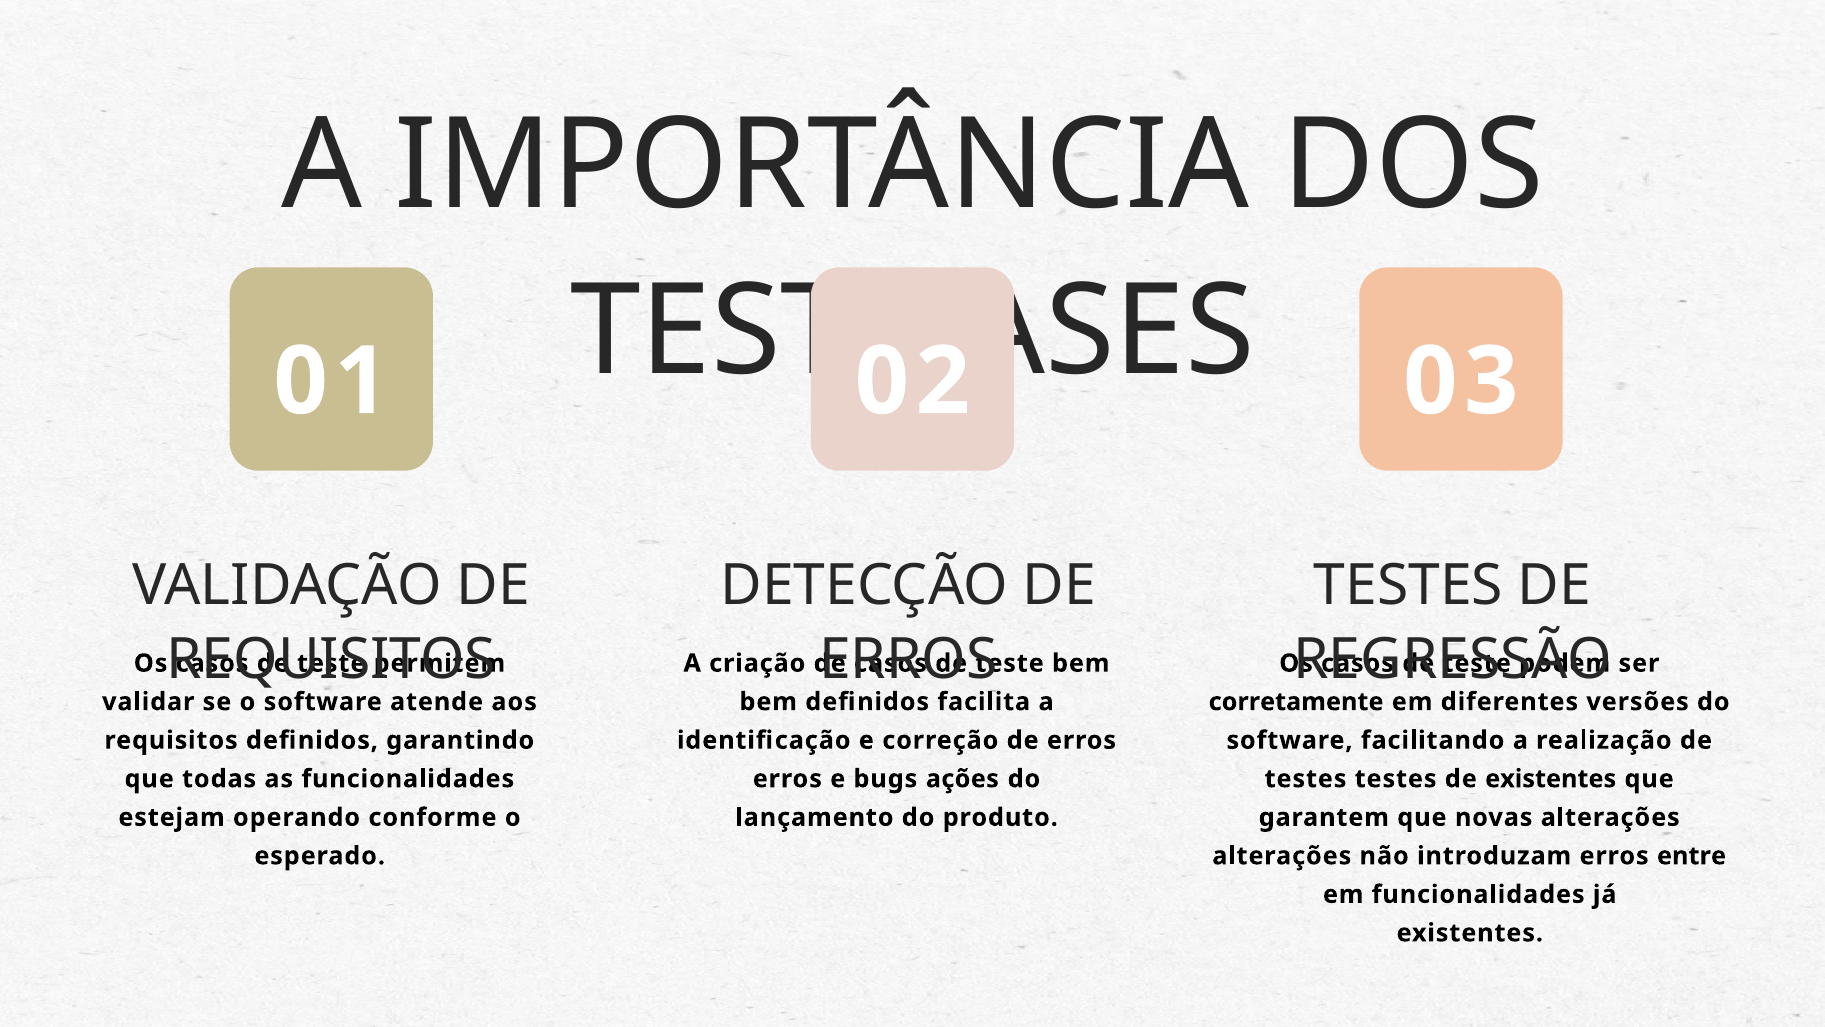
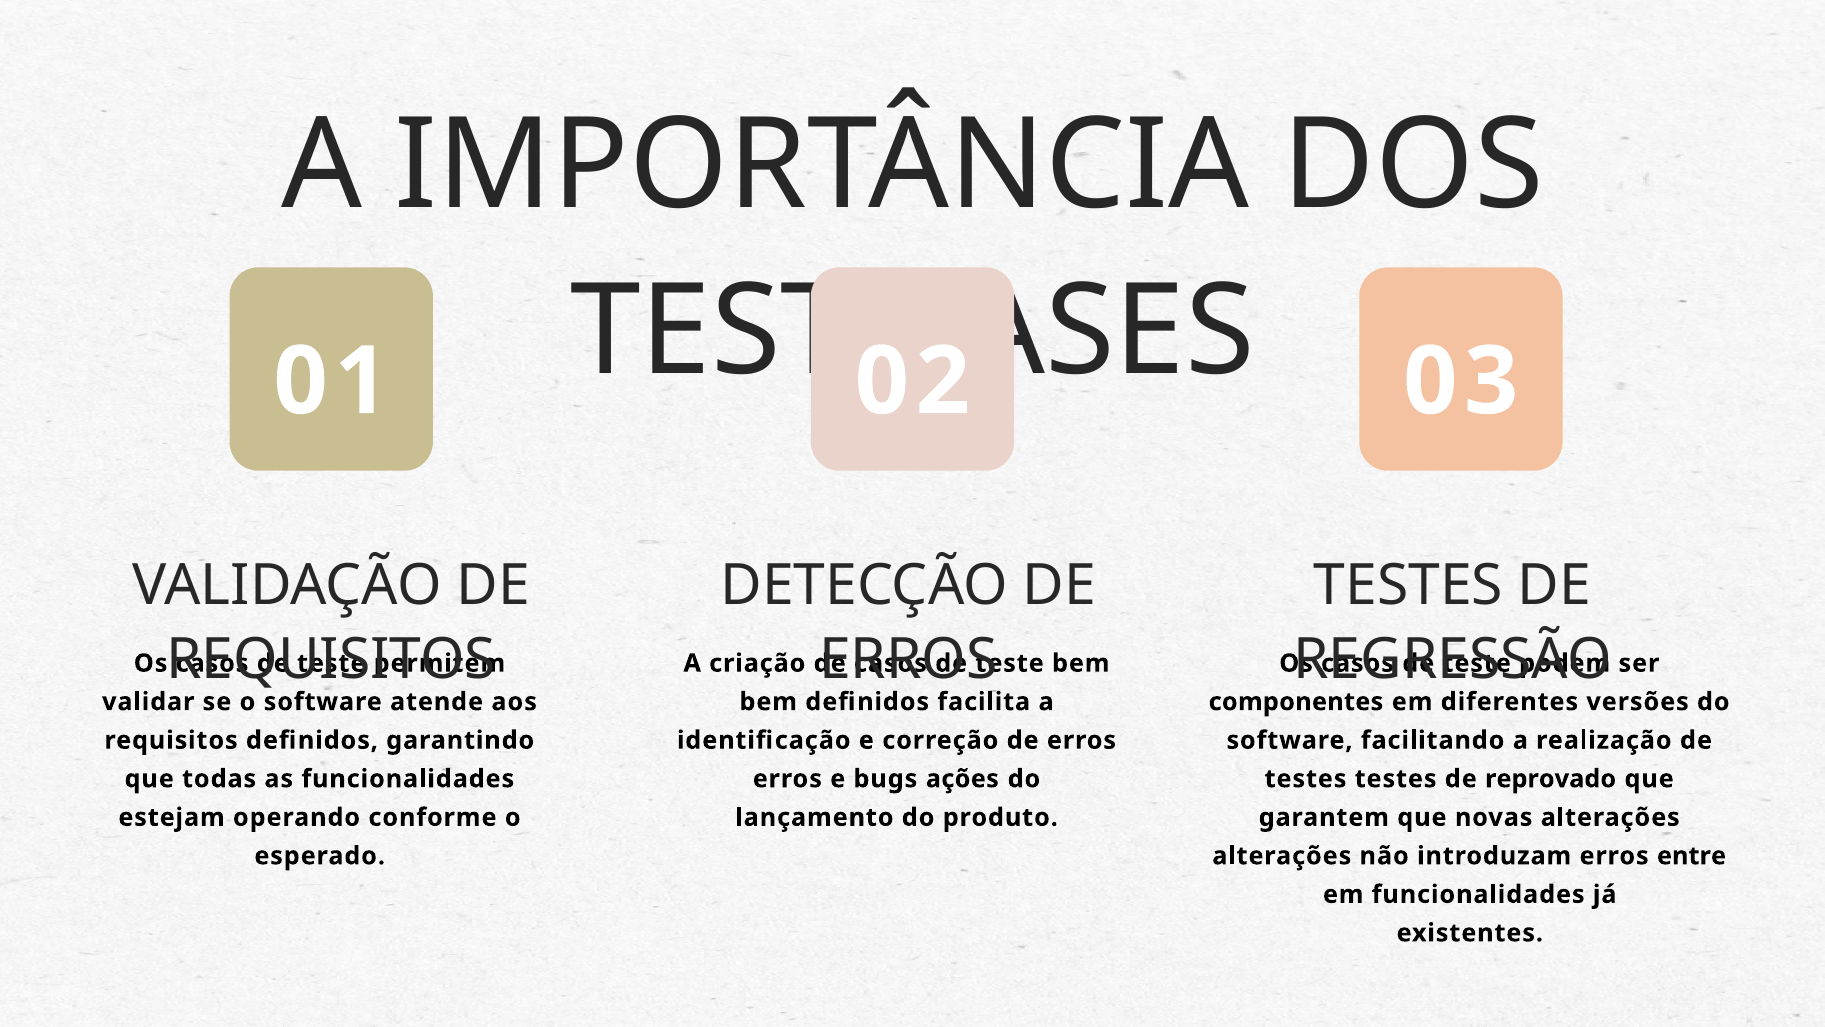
corretamente: corretamente -> componentes
de existentes: existentes -> reprovado
